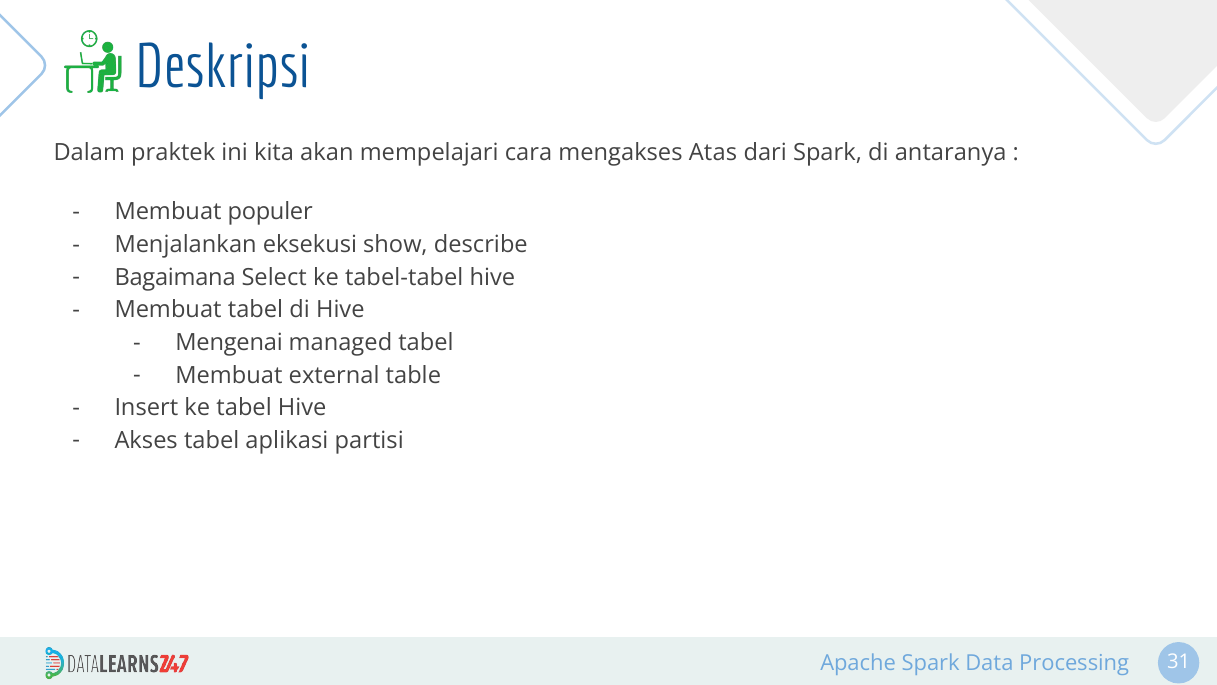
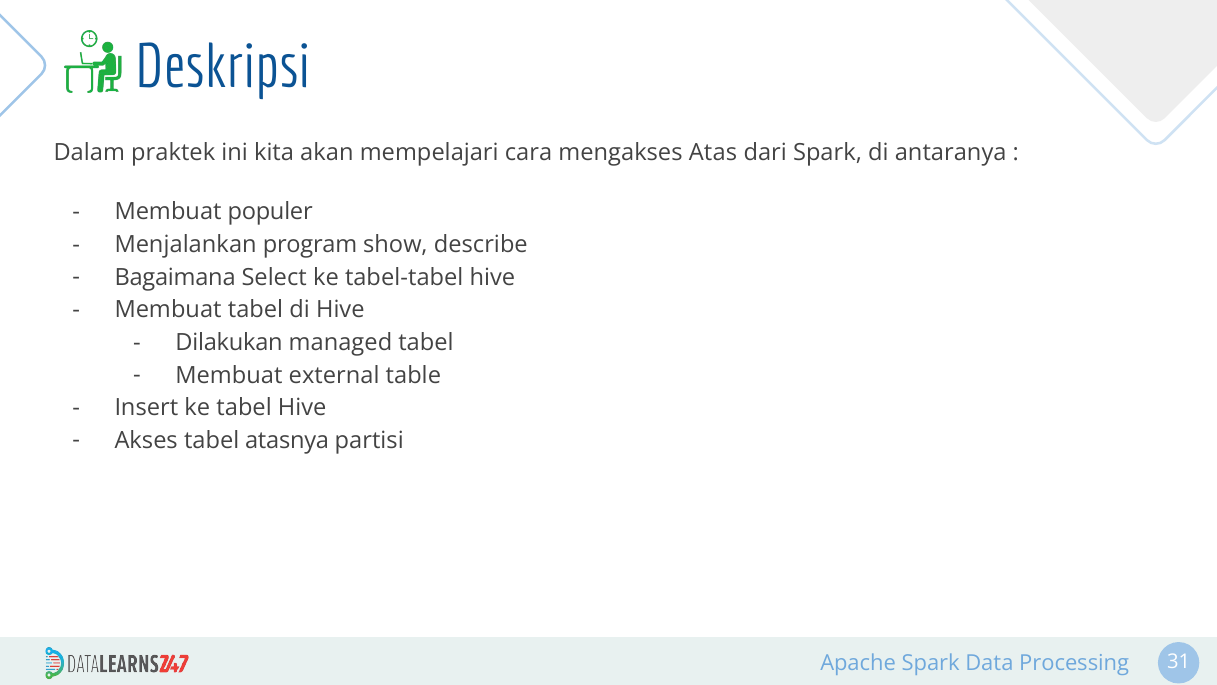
eksekusi: eksekusi -> program
Mengenai: Mengenai -> Dilakukan
aplikasi: aplikasi -> atasnya
